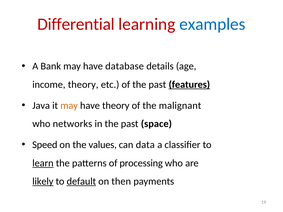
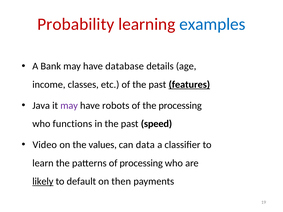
Differential: Differential -> Probability
income theory: theory -> classes
may at (69, 106) colour: orange -> purple
have theory: theory -> robots
the malignant: malignant -> processing
networks: networks -> functions
space: space -> speed
Speed: Speed -> Video
learn underline: present -> none
default underline: present -> none
